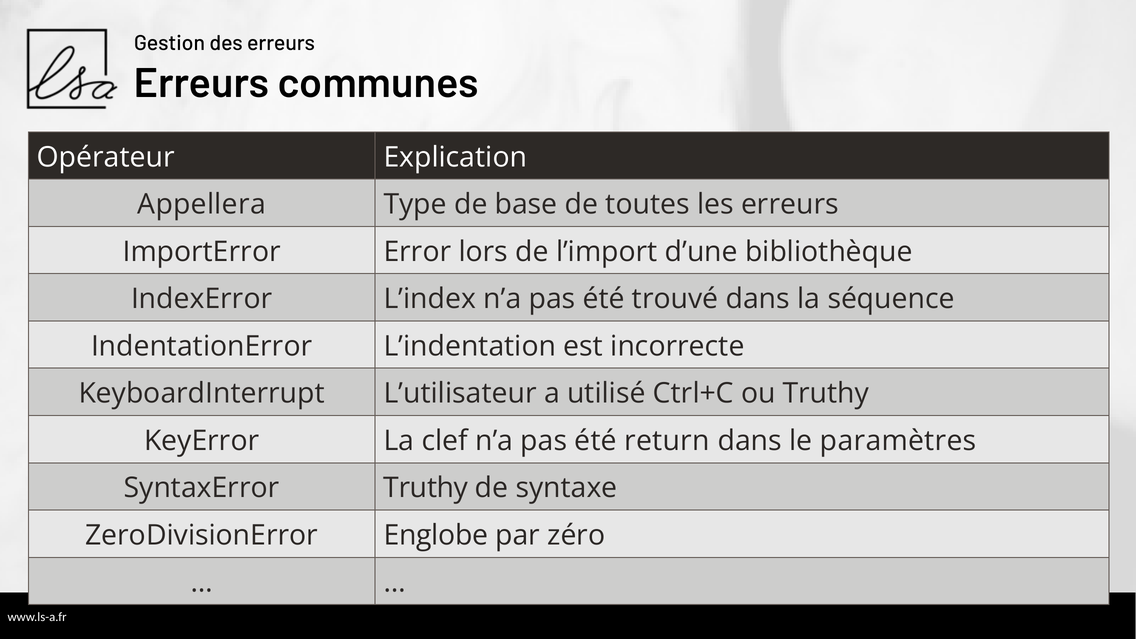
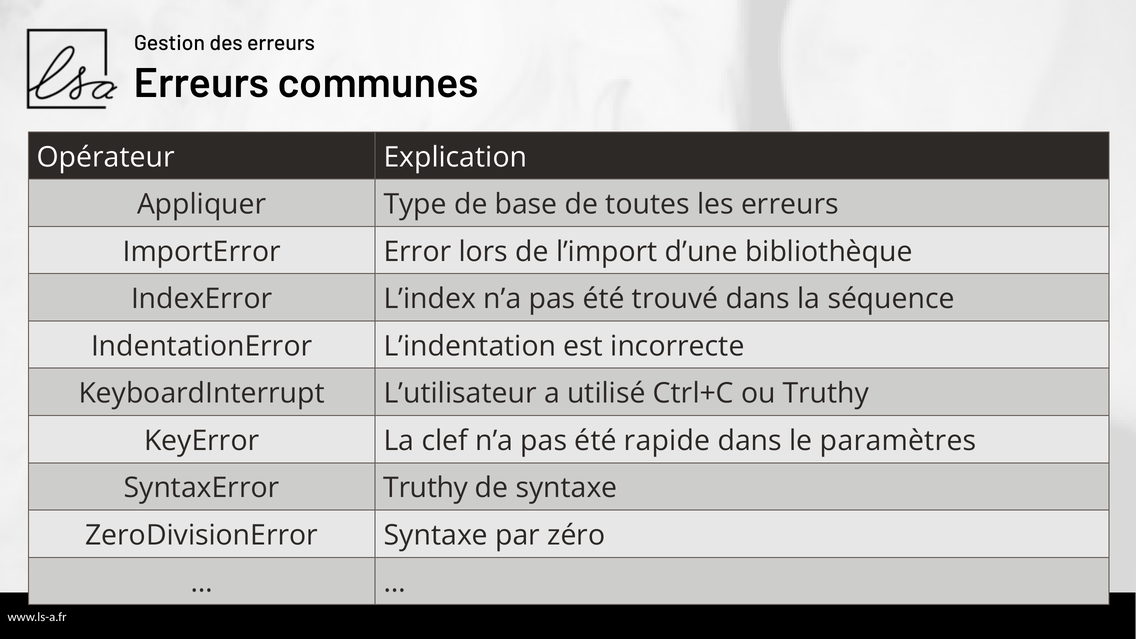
Appellera: Appellera -> Appliquer
return: return -> rapide
ZeroDivisionError Englobe: Englobe -> Syntaxe
